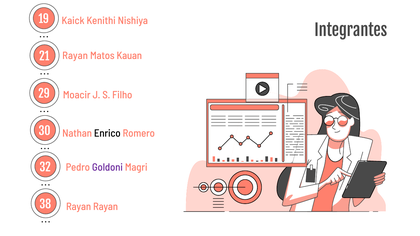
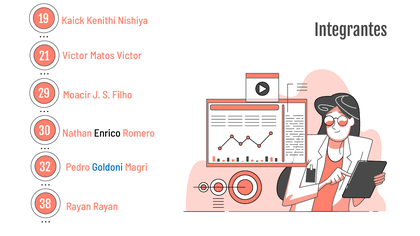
Rayan at (75, 56): Rayan -> Victor
Matos Kauan: Kauan -> Victor
Goldoni colour: purple -> blue
